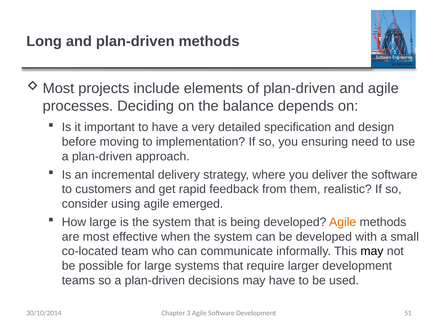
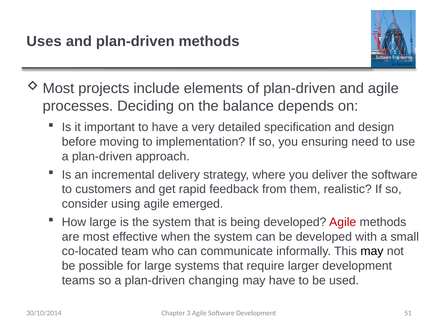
Long: Long -> Uses
Agile at (343, 222) colour: orange -> red
decisions: decisions -> changing
